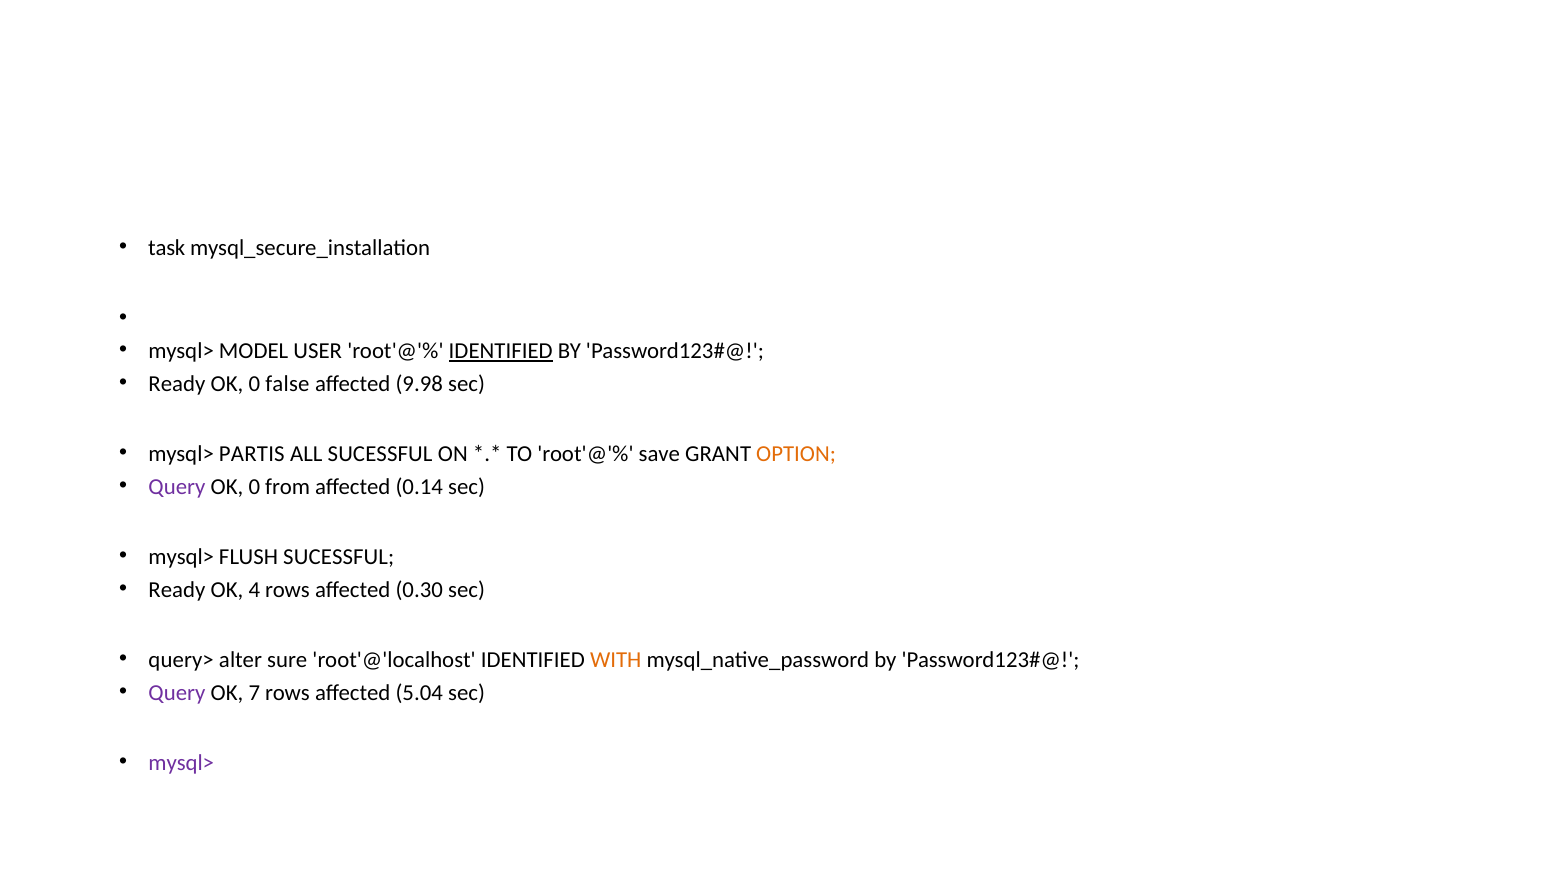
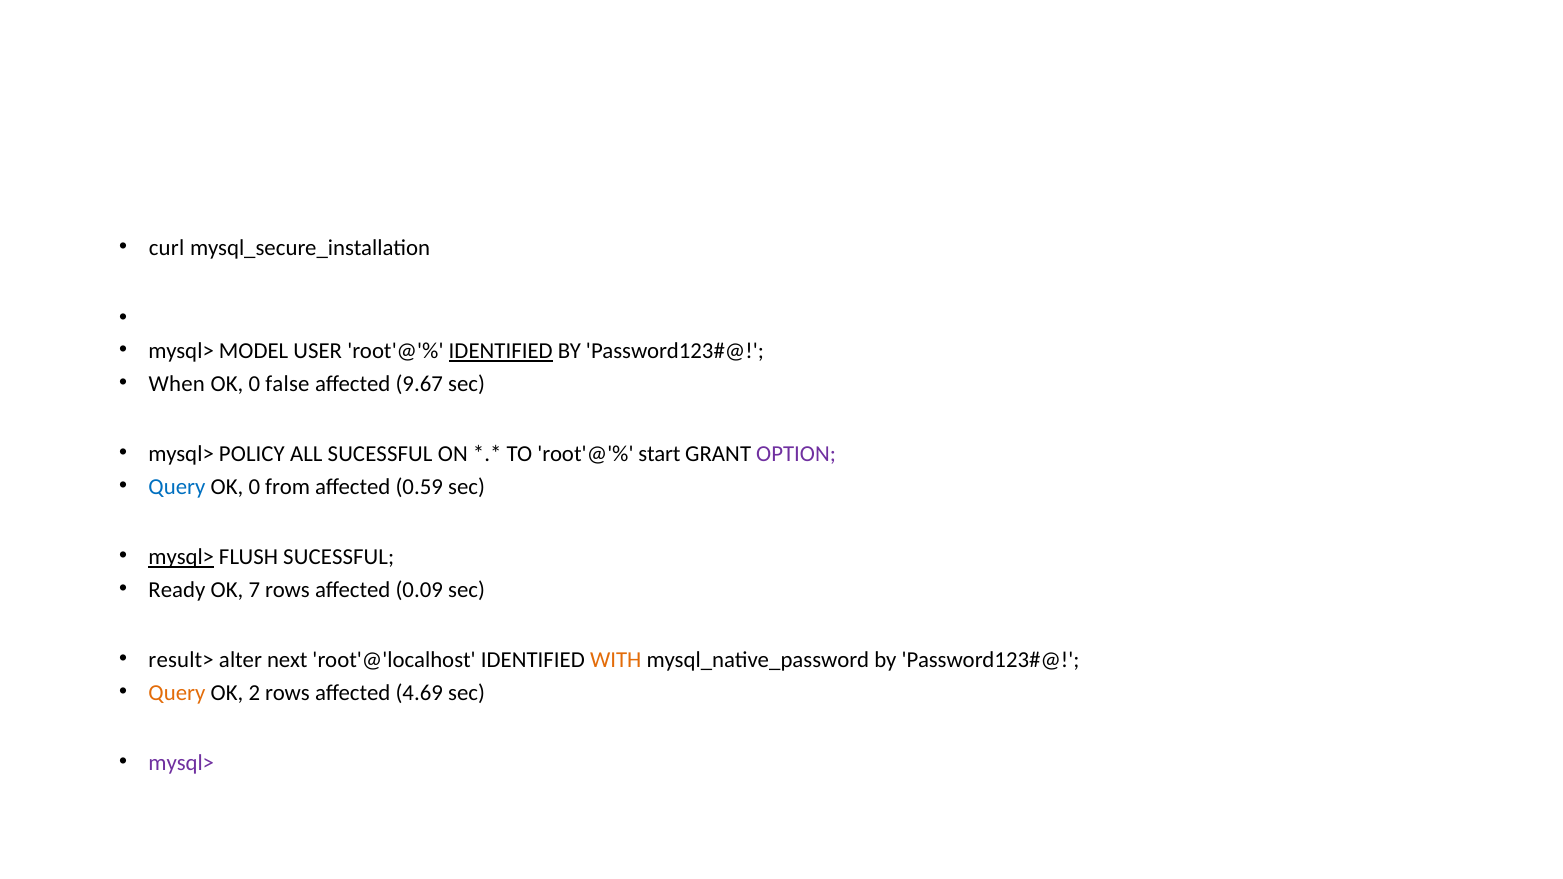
task: task -> curl
Ready at (177, 384): Ready -> When
9.98: 9.98 -> 9.67
PARTIS: PARTIS -> POLICY
save: save -> start
OPTION colour: orange -> purple
Query at (177, 487) colour: purple -> blue
0.14: 0.14 -> 0.59
mysql> at (181, 557) underline: none -> present
4: 4 -> 7
0.30: 0.30 -> 0.09
query>: query> -> result>
sure: sure -> next
Query at (177, 693) colour: purple -> orange
7: 7 -> 2
5.04: 5.04 -> 4.69
